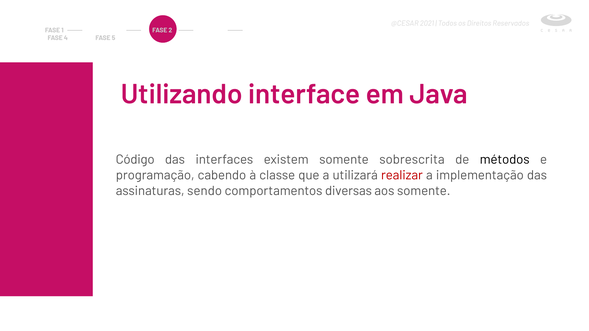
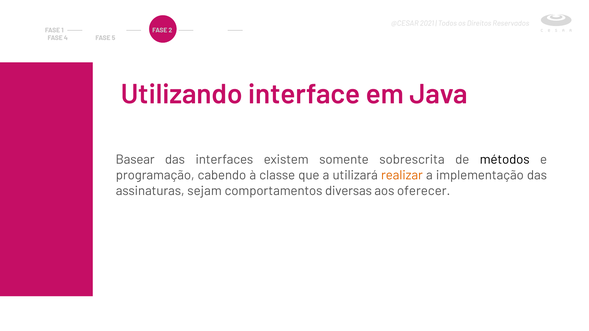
Código: Código -> Basear
realizar colour: red -> orange
sendo: sendo -> sejam
aos somente: somente -> oferecer
